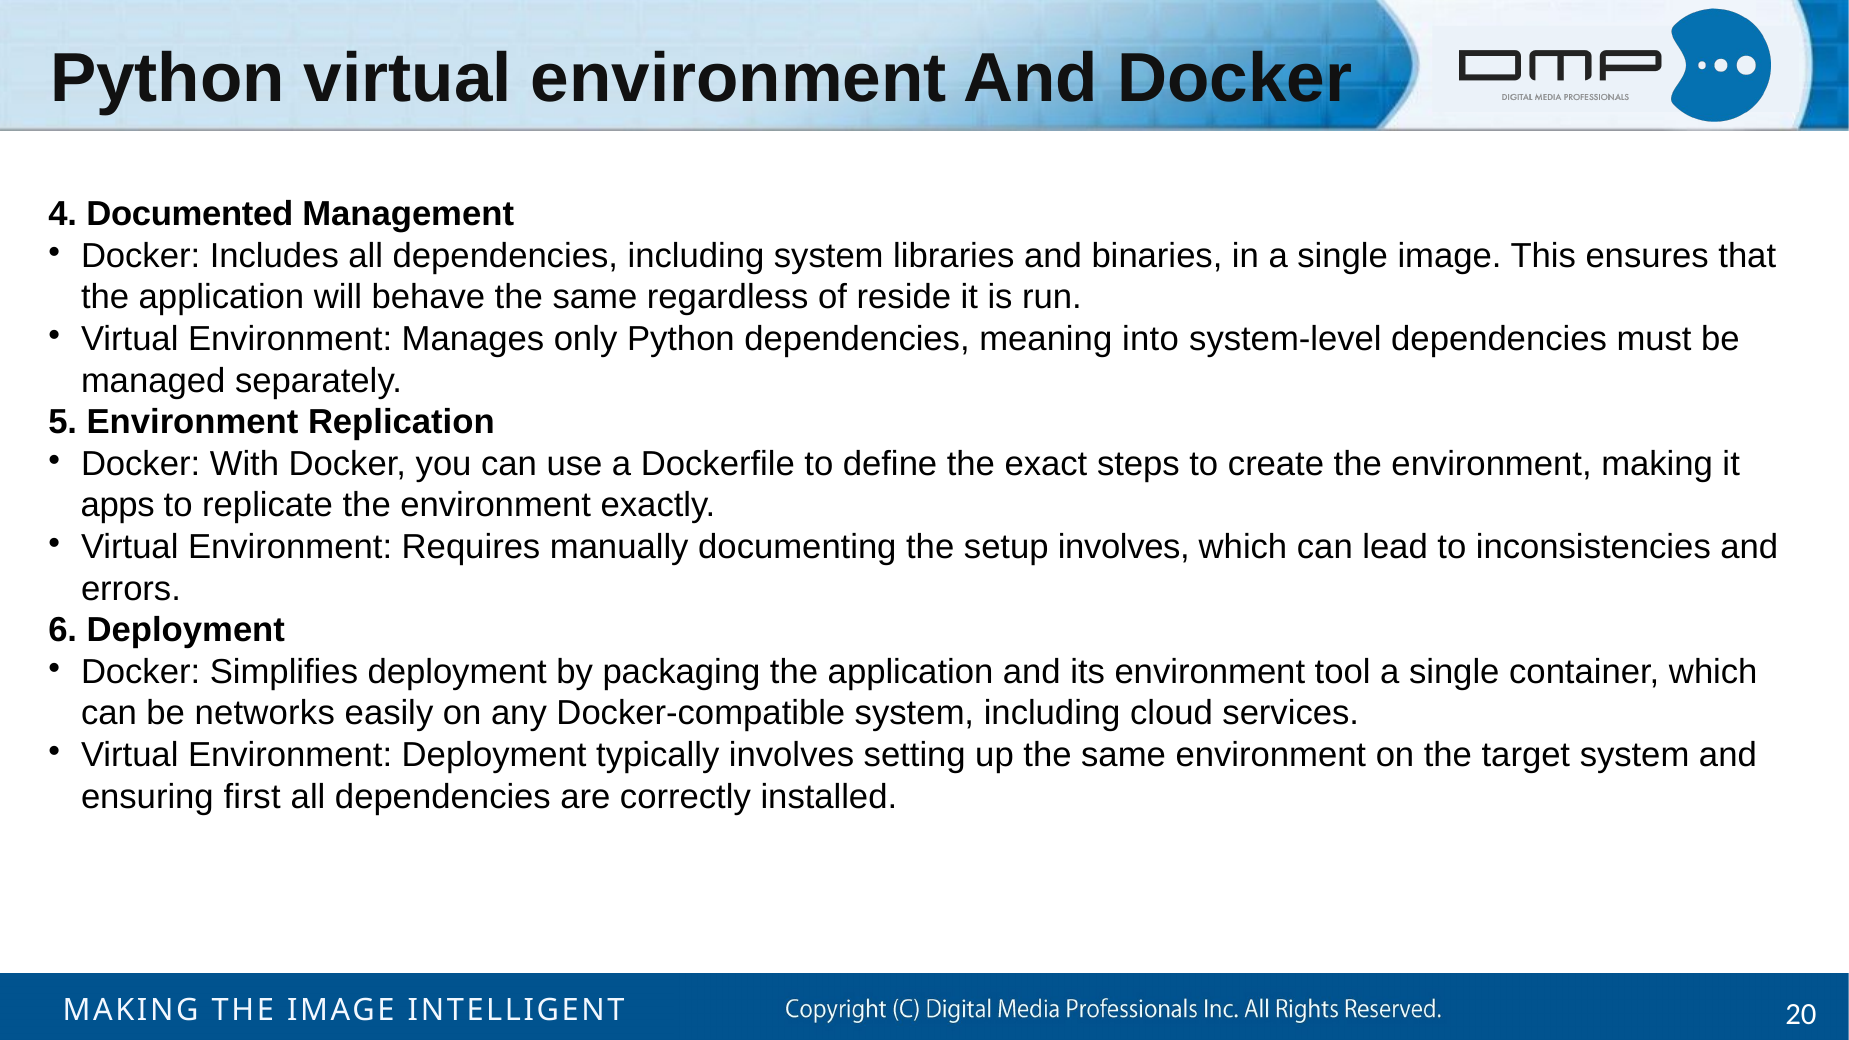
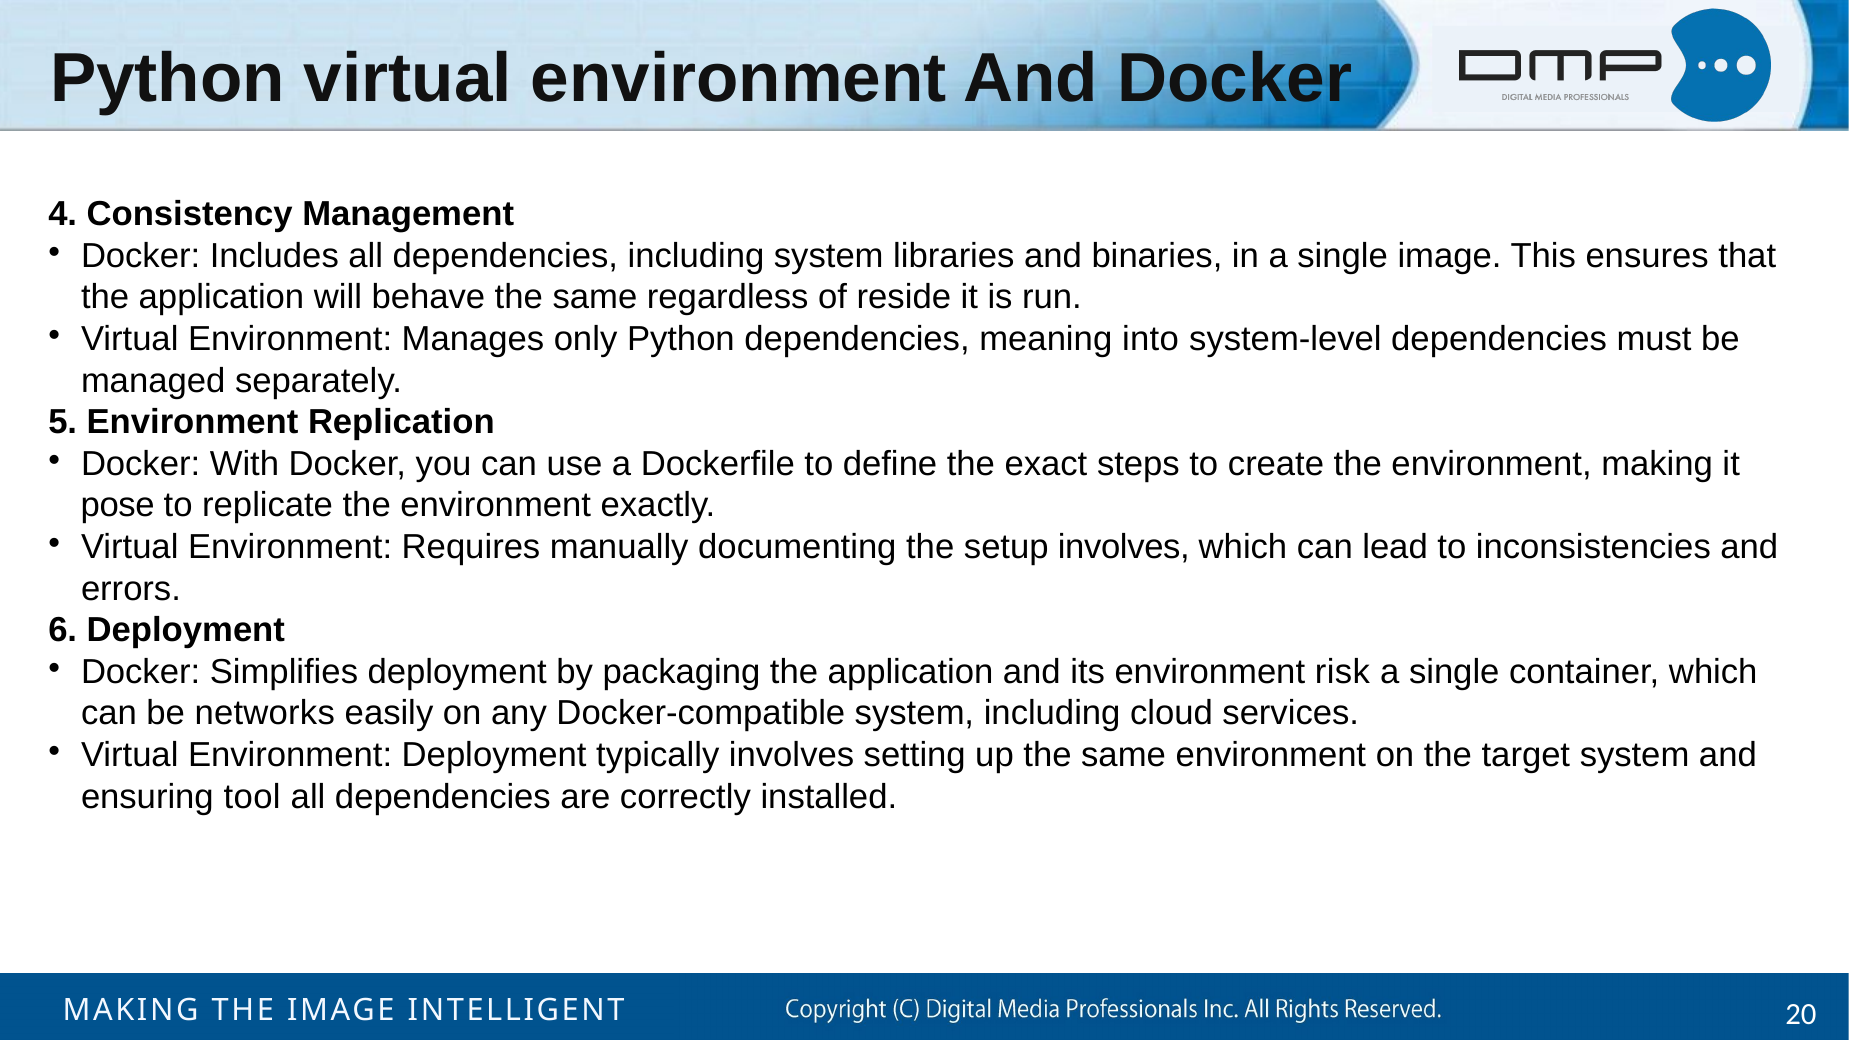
Documented: Documented -> Consistency
apps: apps -> pose
tool: tool -> risk
first: first -> tool
